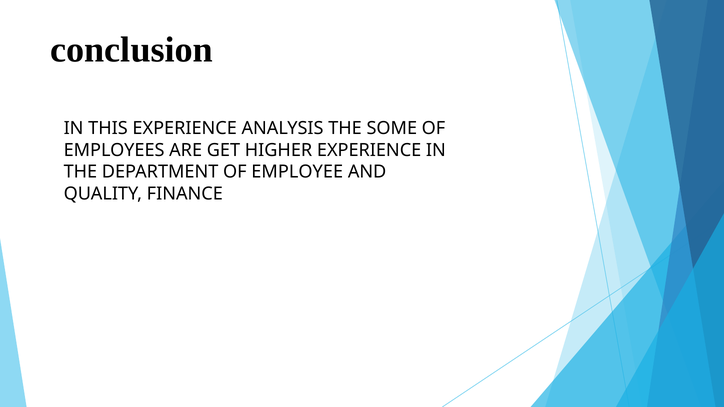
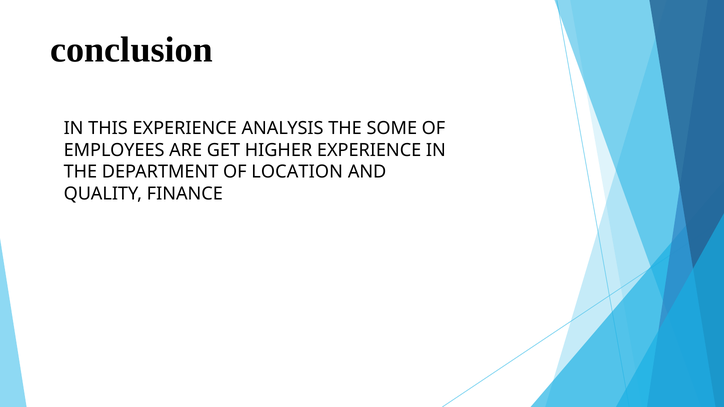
EMPLOYEE: EMPLOYEE -> LOCATION
